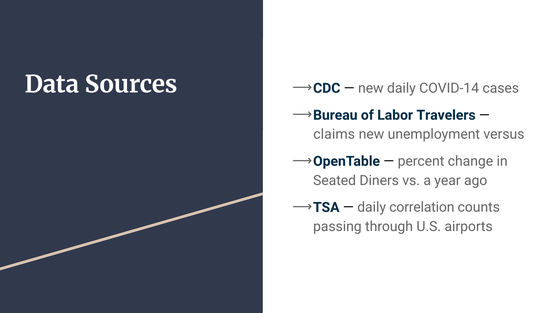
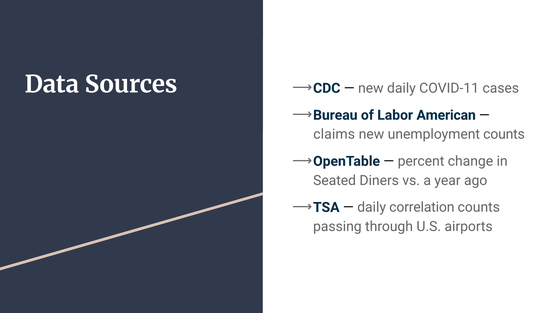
COVID-14: COVID-14 -> COVID-11
Travelers: Travelers -> American
unemployment versus: versus -> counts
